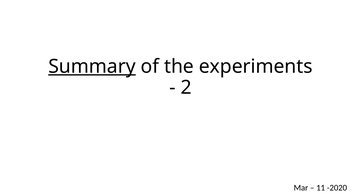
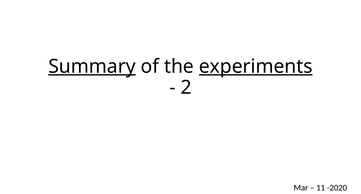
experiments underline: none -> present
